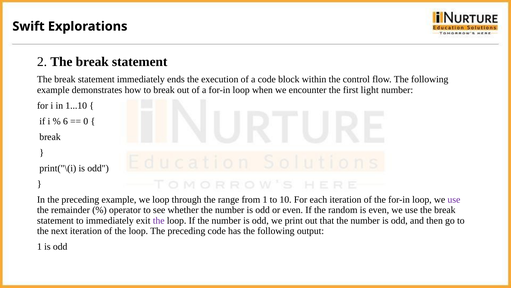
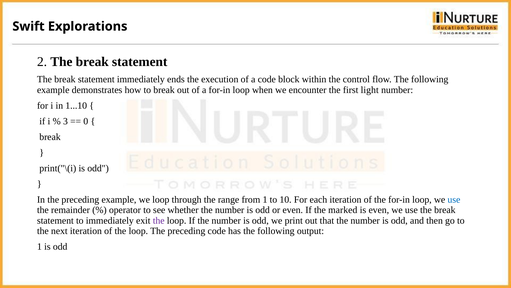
6: 6 -> 3
use at (454, 199) colour: purple -> blue
random: random -> marked
